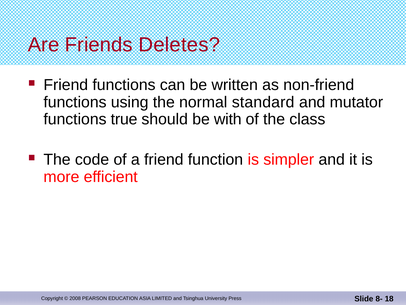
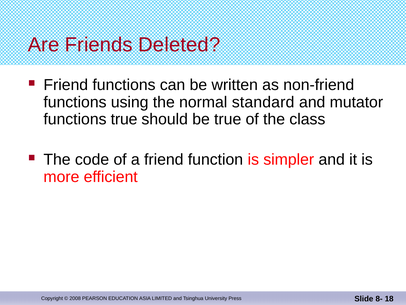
Deletes: Deletes -> Deleted
be with: with -> true
